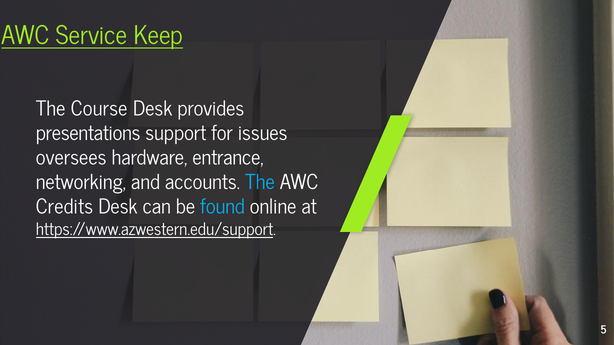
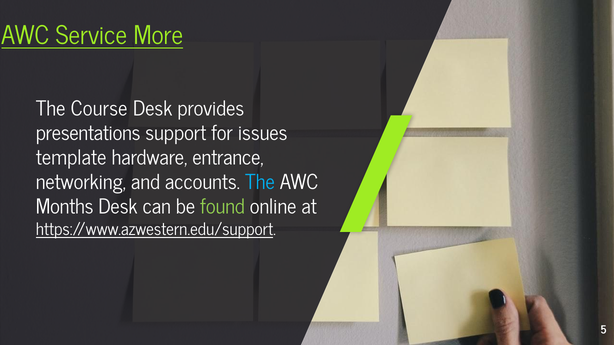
Keep: Keep -> More
oversees: oversees -> template
Credits: Credits -> Months
found colour: light blue -> light green
